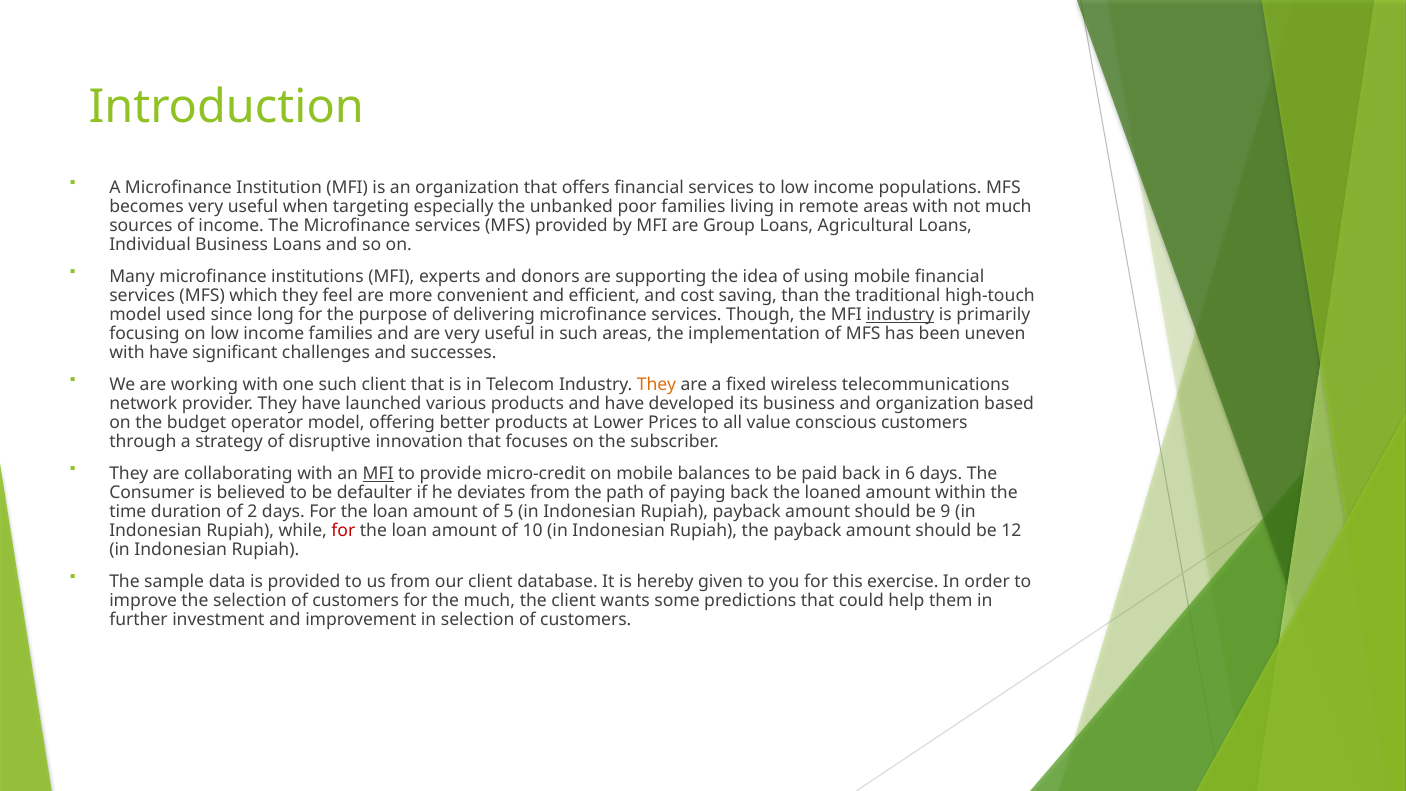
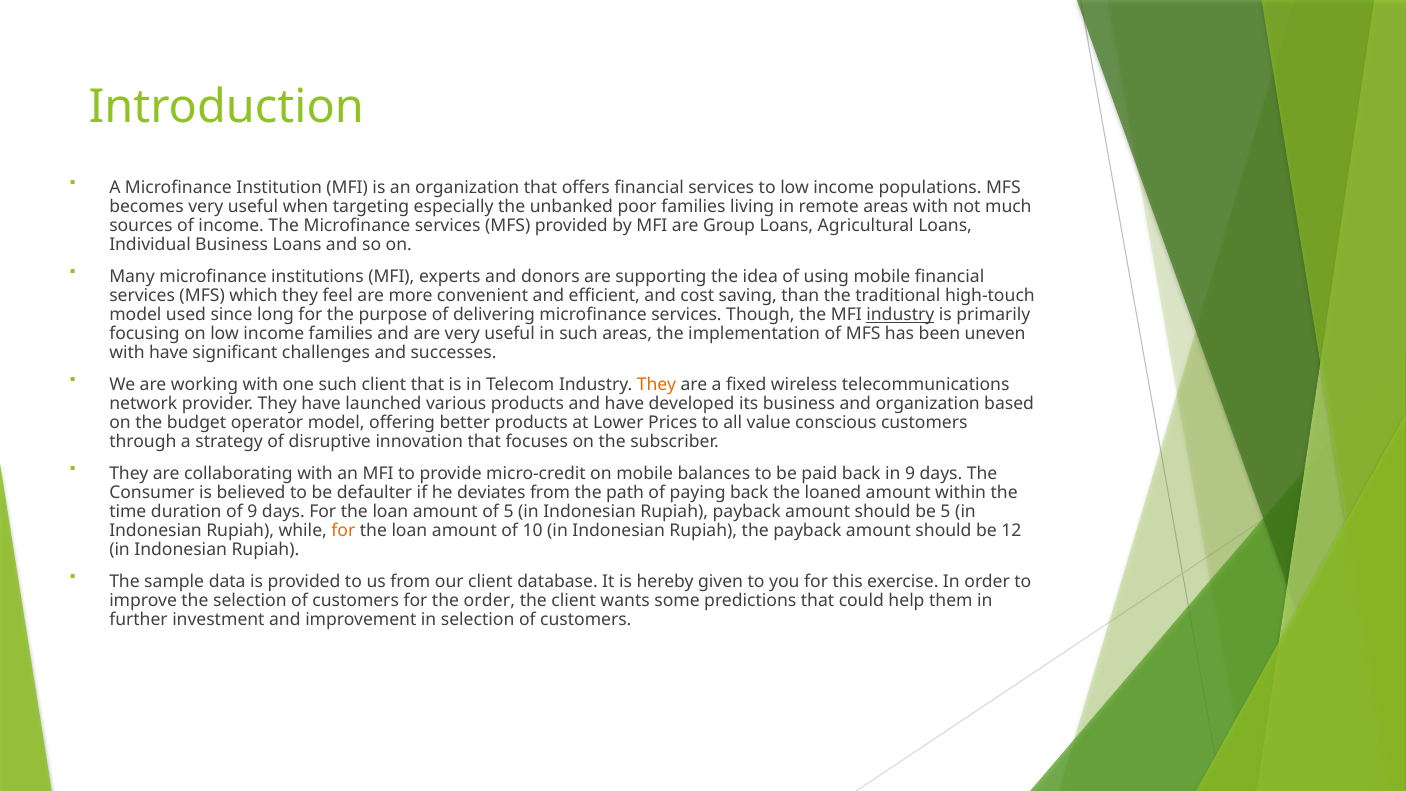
MFI at (378, 474) underline: present -> none
in 6: 6 -> 9
of 2: 2 -> 9
be 9: 9 -> 5
for at (343, 531) colour: red -> orange
the much: much -> order
